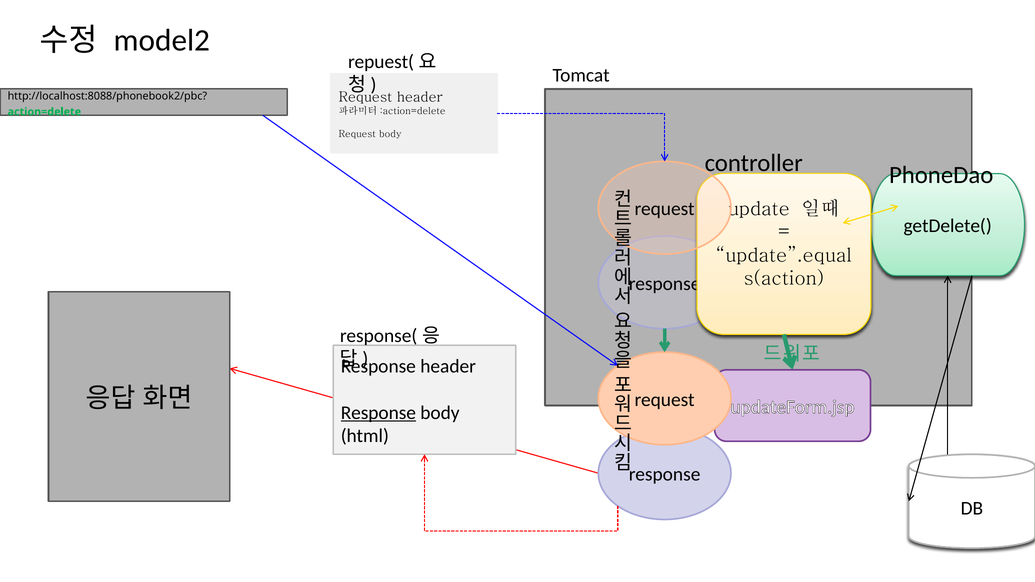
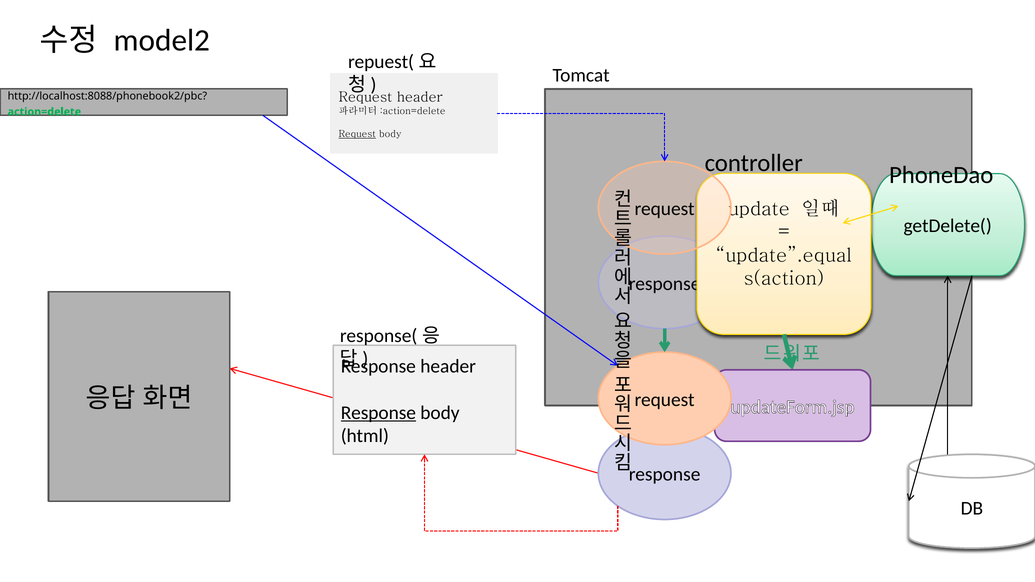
Request at (357, 134) underline: none -> present
